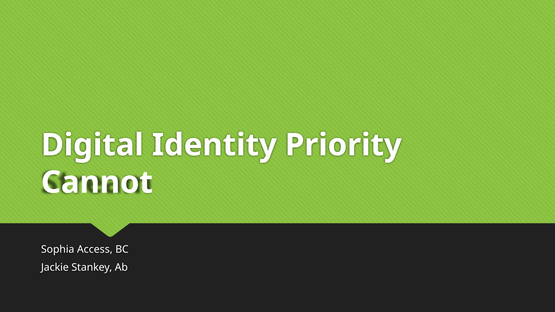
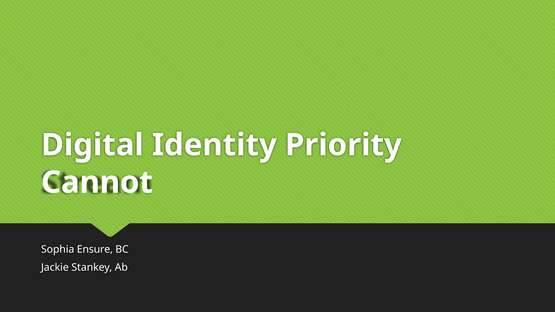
Access: Access -> Ensure
